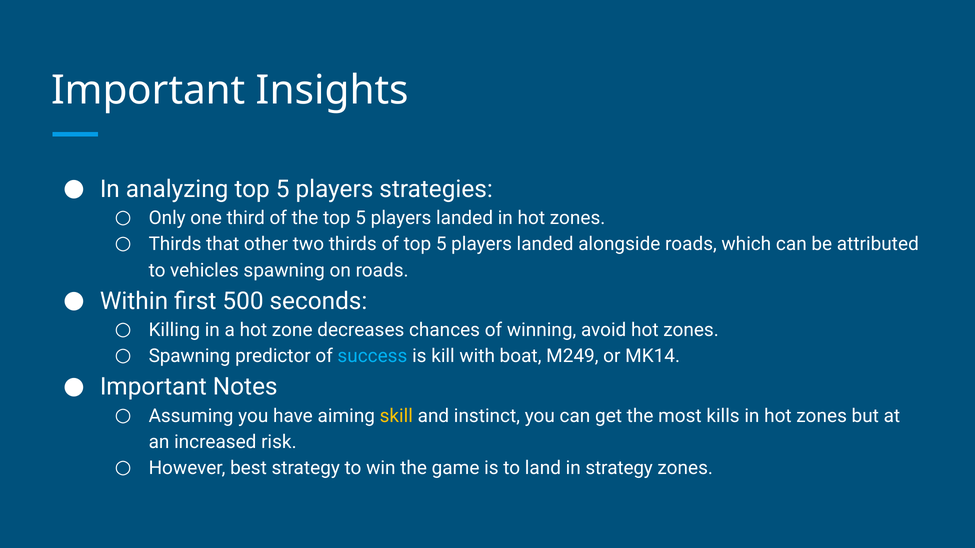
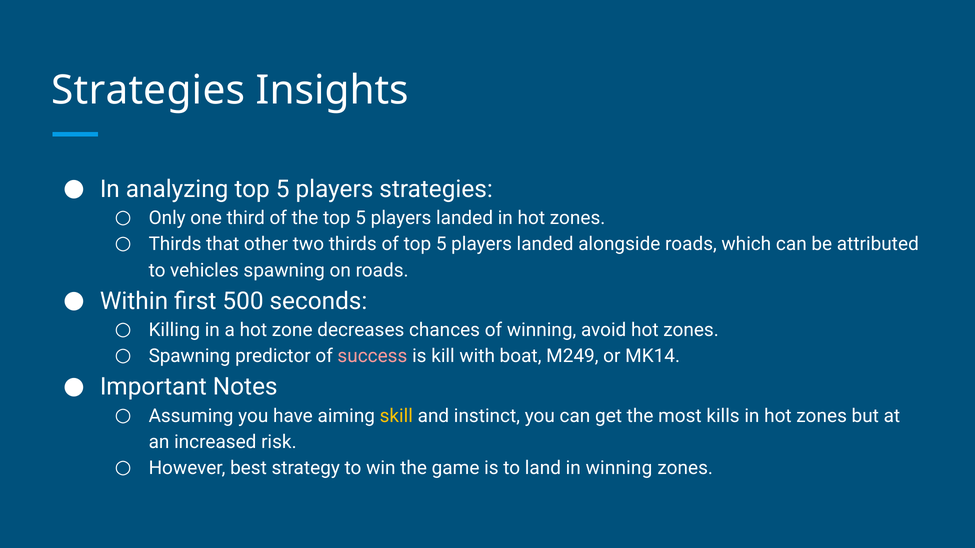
Important at (148, 91): Important -> Strategies
success colour: light blue -> pink
in strategy: strategy -> winning
